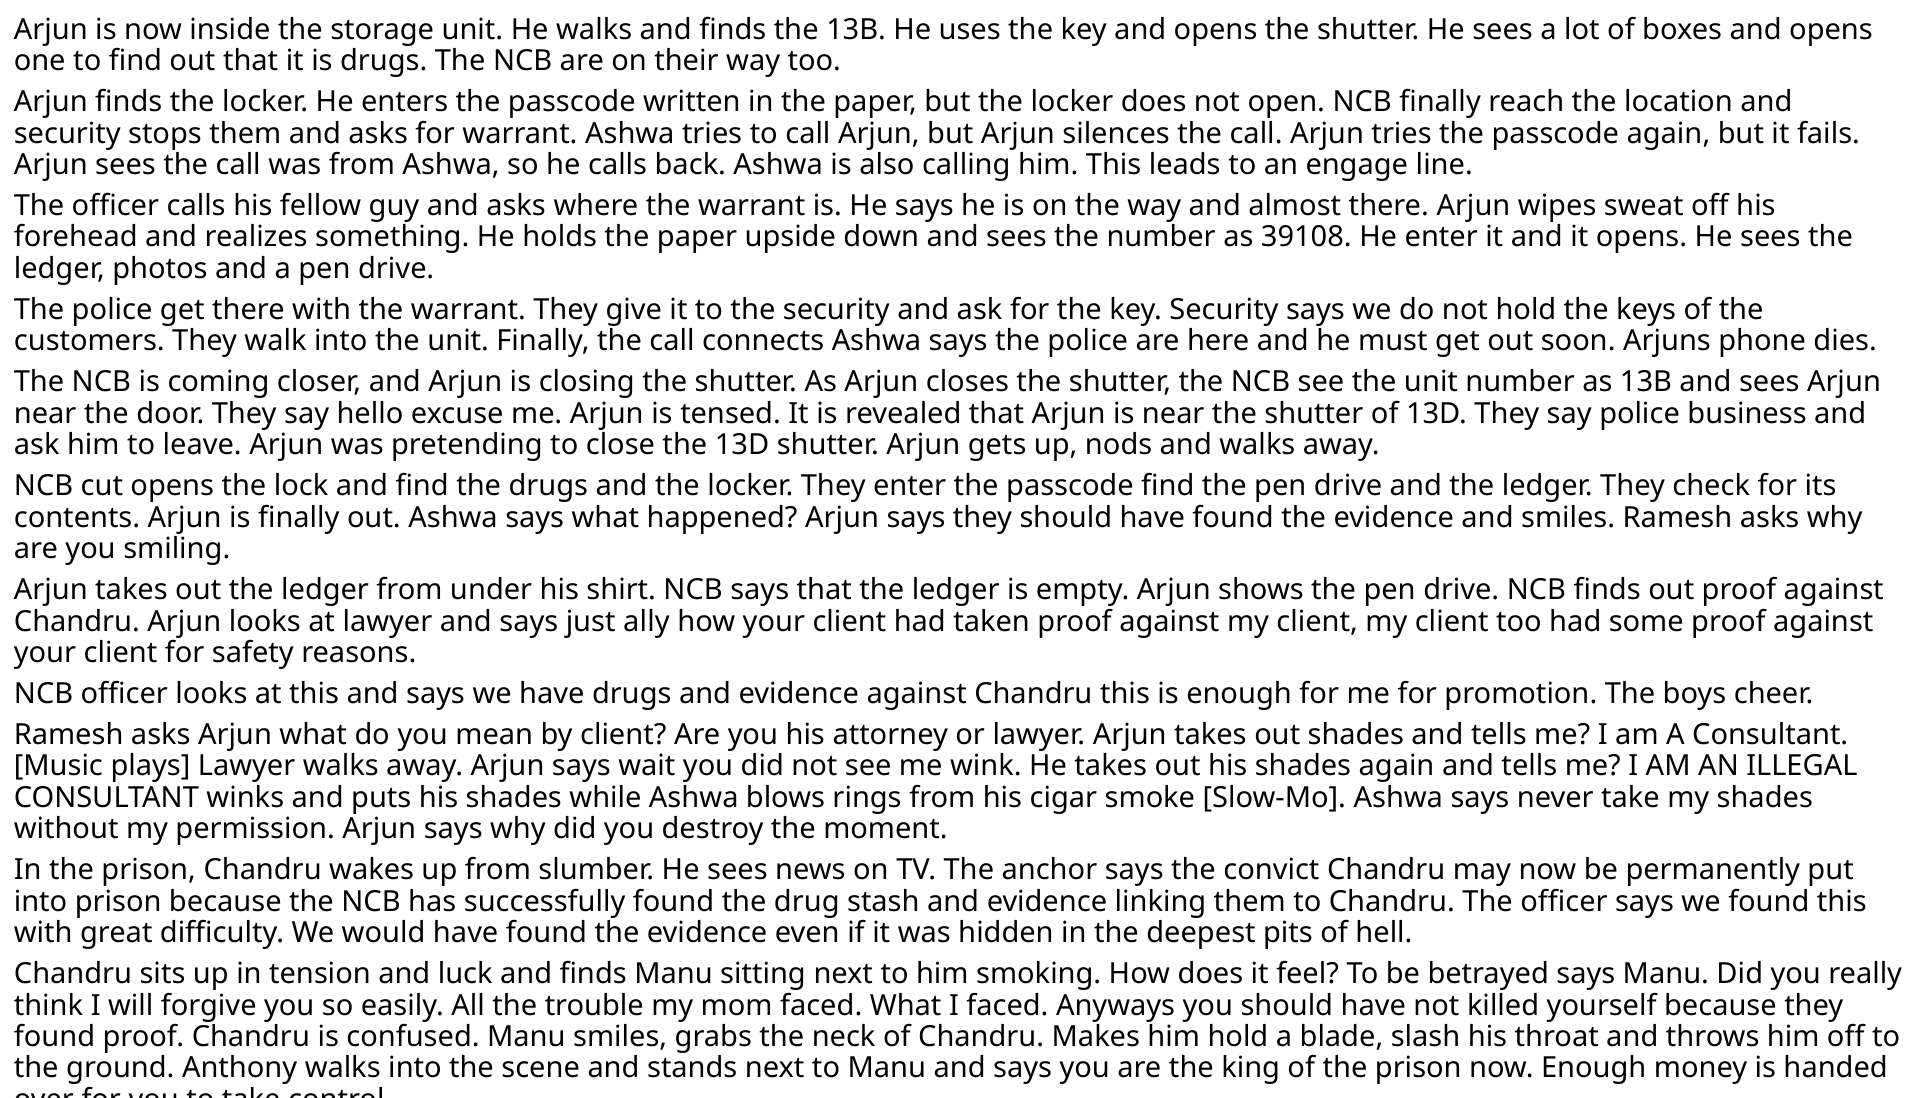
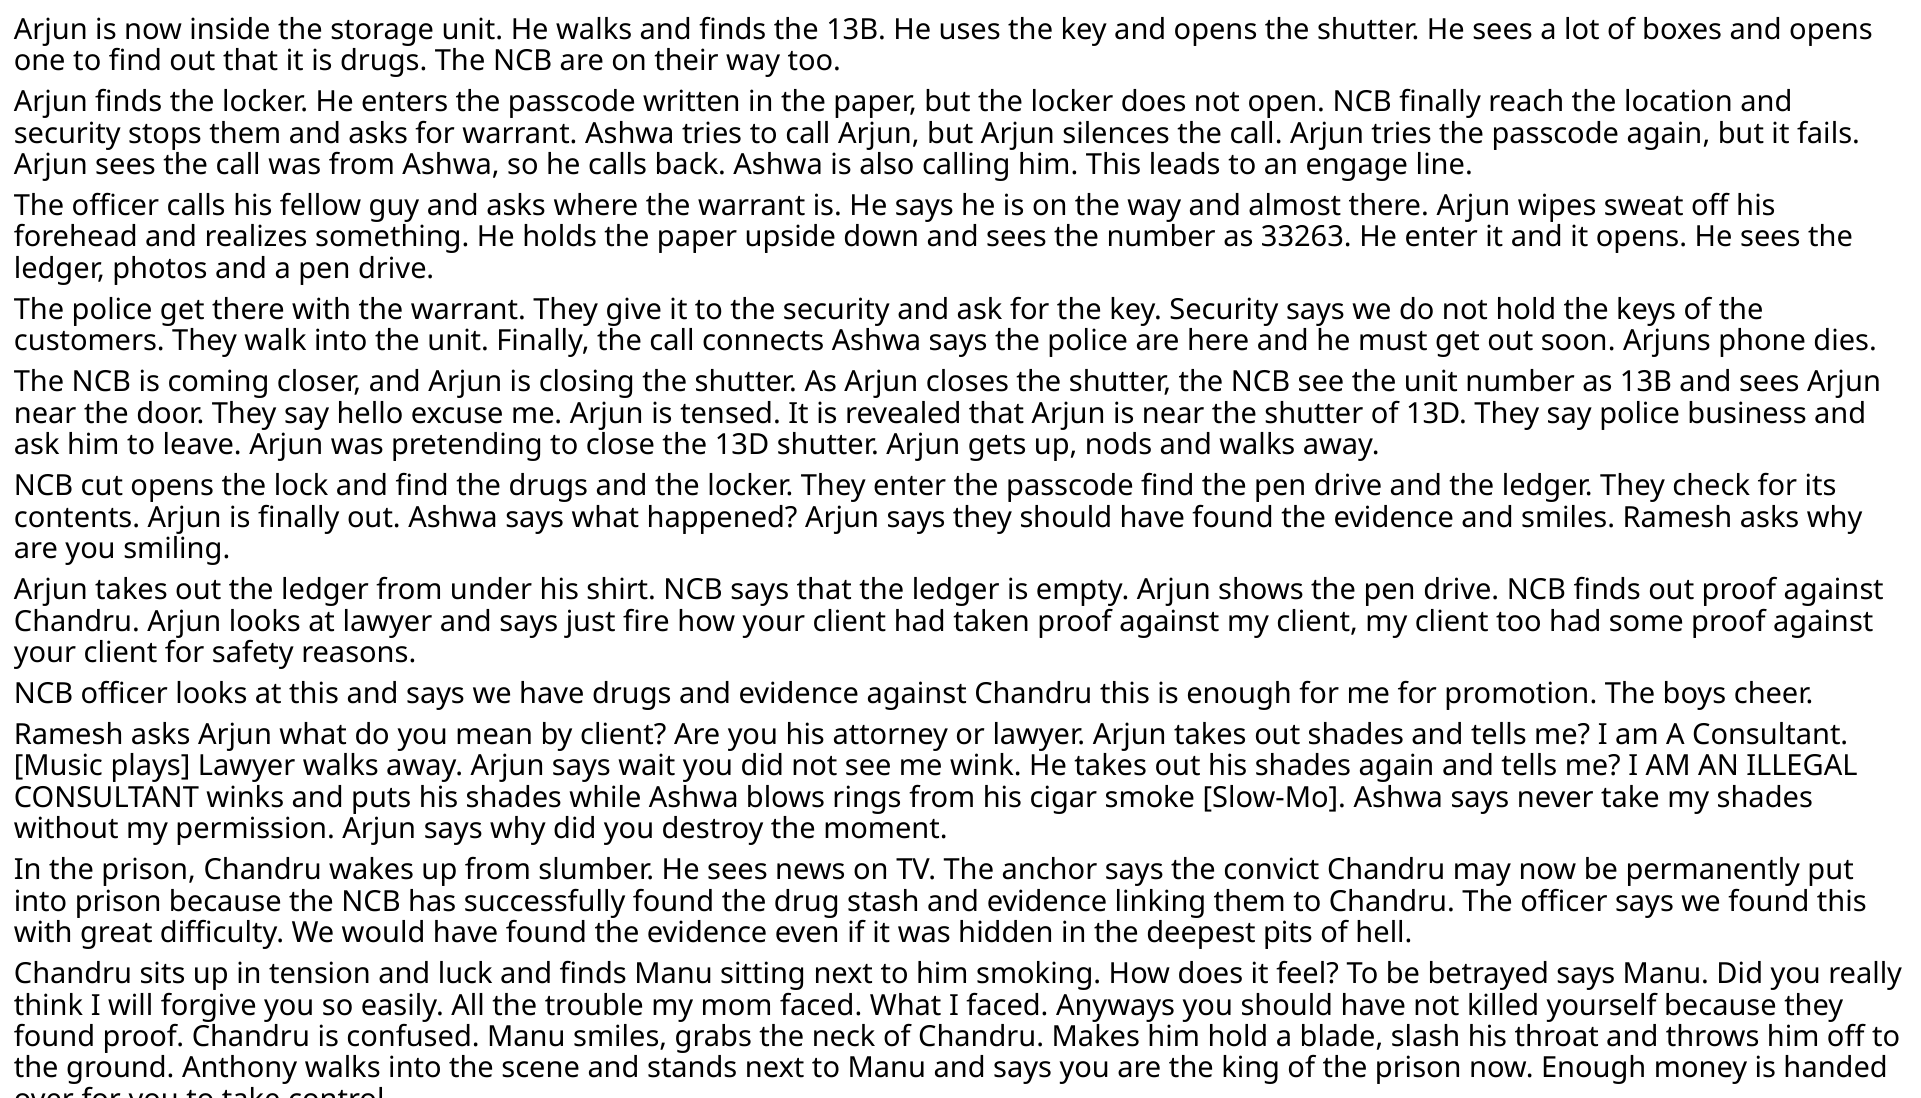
39108: 39108 -> 33263
just ally: ally -> fire
